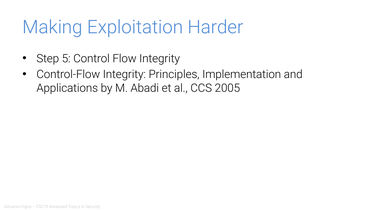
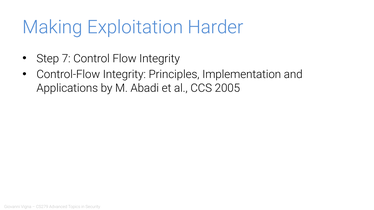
5: 5 -> 7
